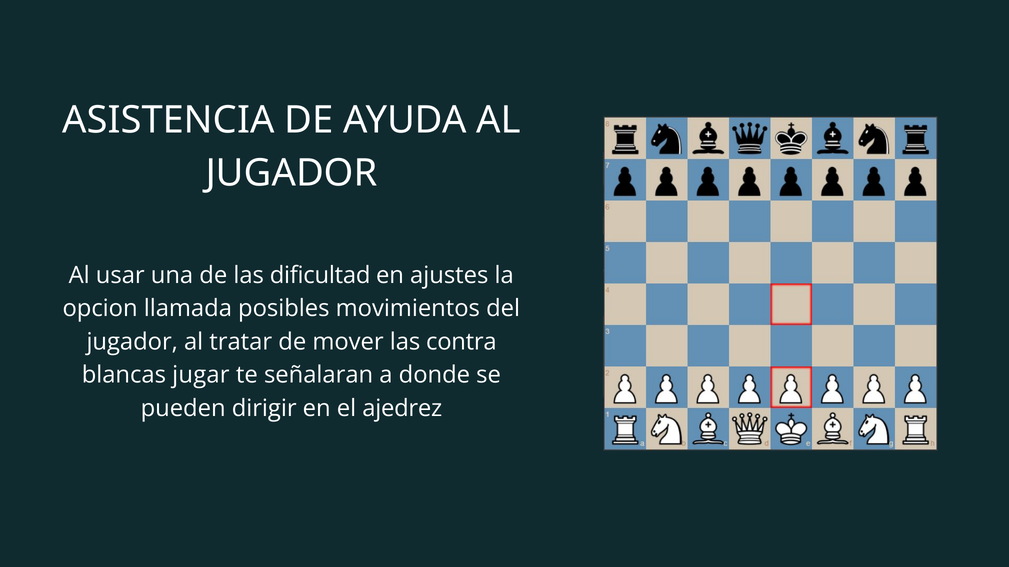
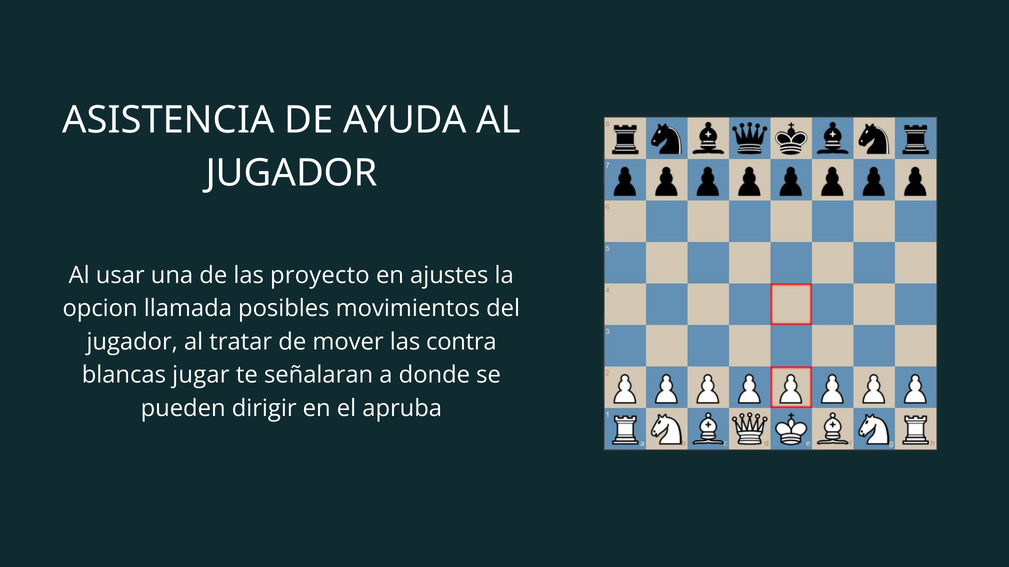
dificultad: dificultad -> proyecto
ajedrez: ajedrez -> apruba
